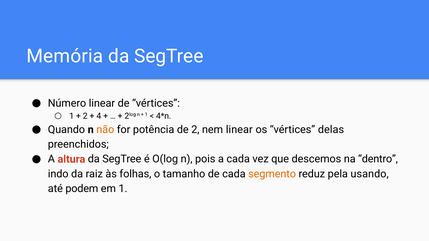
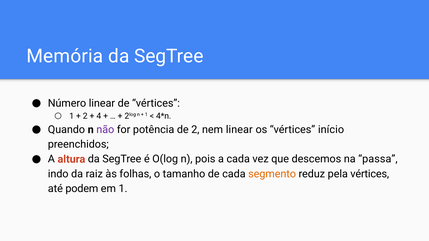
não colour: orange -> purple
delas: delas -> início
dentro: dentro -> passa
pela usando: usando -> vértices
